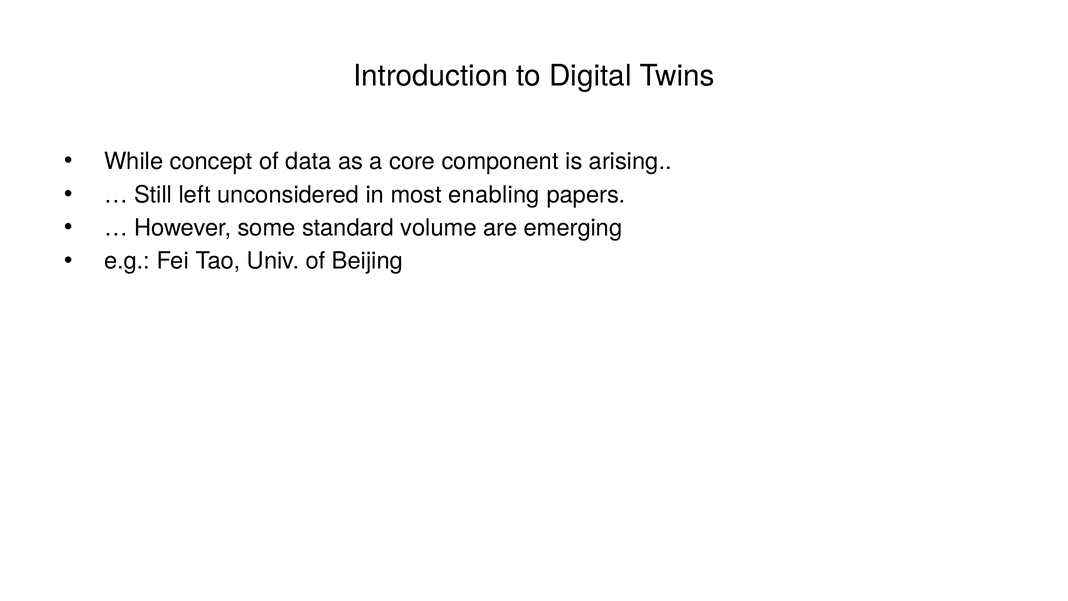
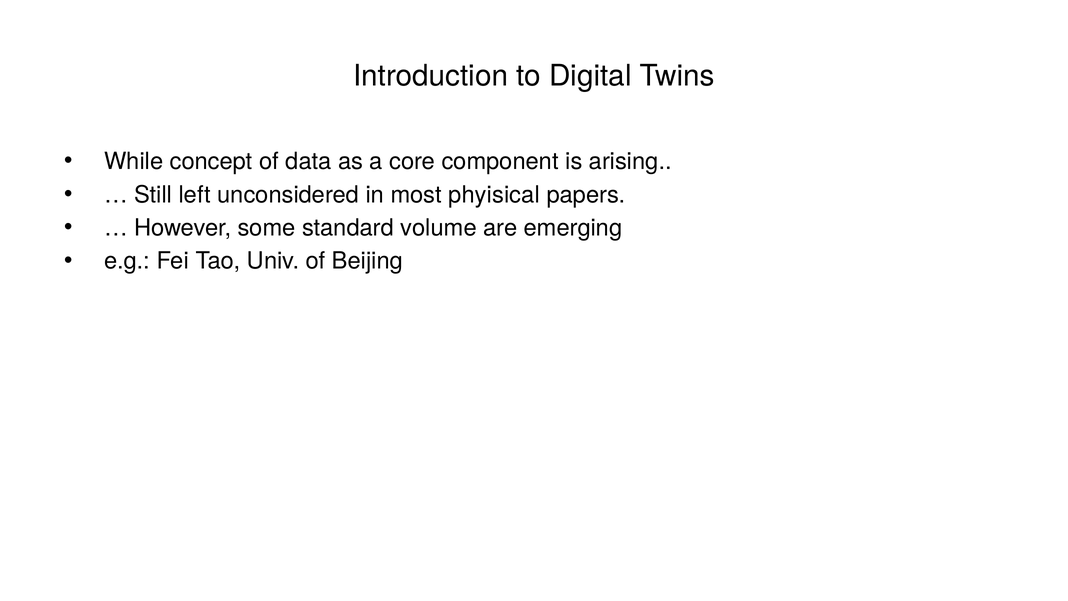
enabling: enabling -> phyisical
